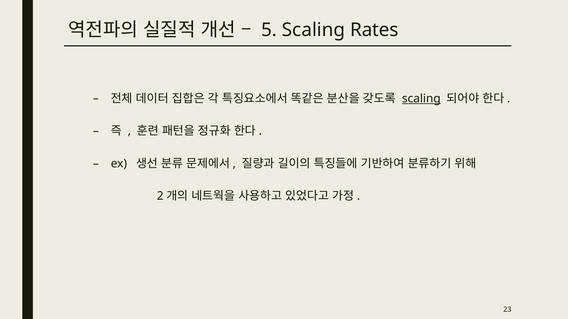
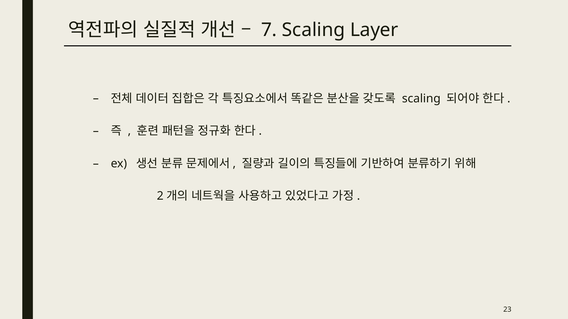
5: 5 -> 7
Rates: Rates -> Layer
scaling at (421, 99) underline: present -> none
